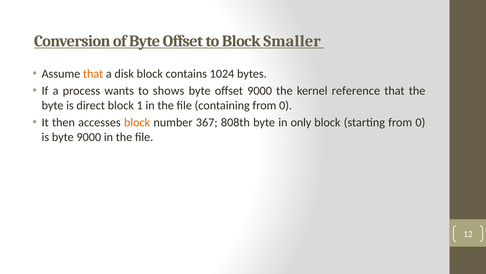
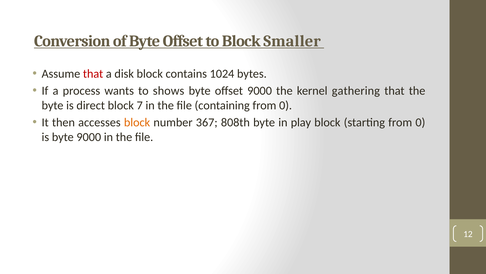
that at (93, 74) colour: orange -> red
reference: reference -> gathering
1: 1 -> 7
only: only -> play
